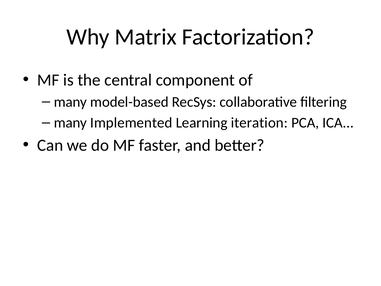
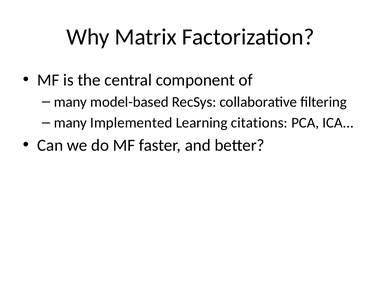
iteration: iteration -> citations
